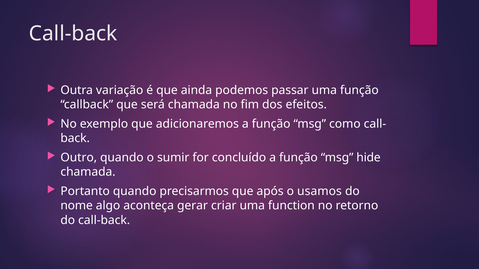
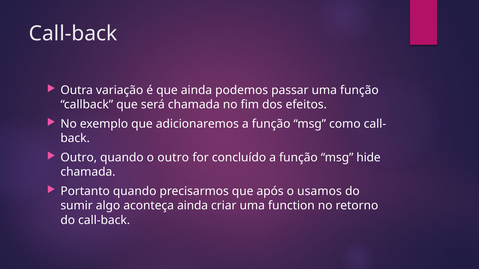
o sumir: sumir -> outro
nome: nome -> sumir
aconteça gerar: gerar -> ainda
